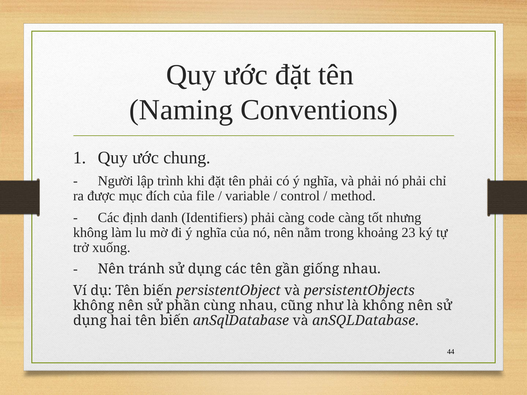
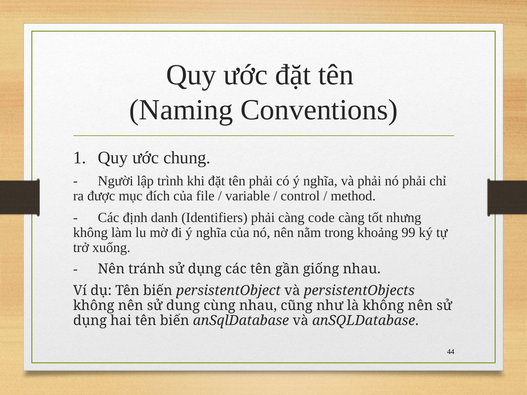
23: 23 -> 99
phần: phần -> dung
